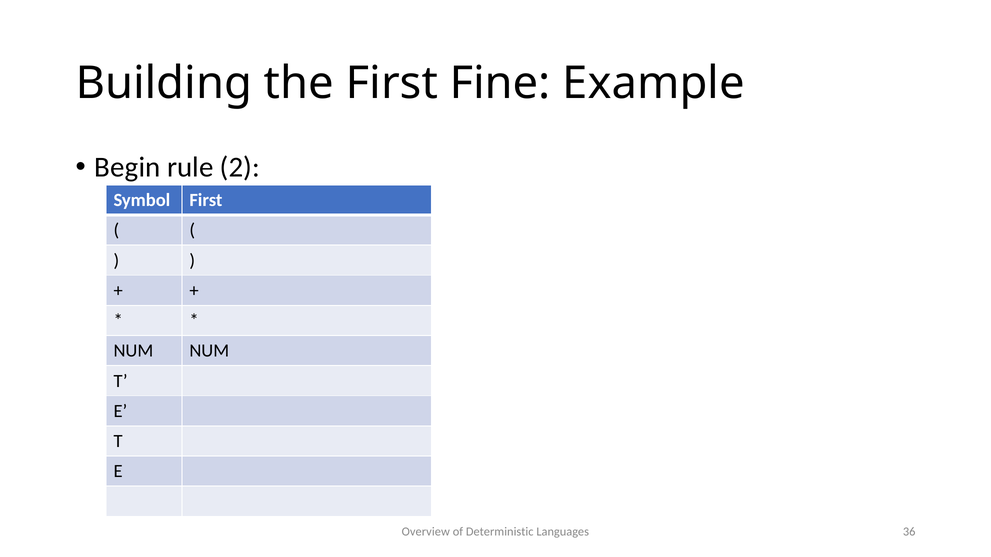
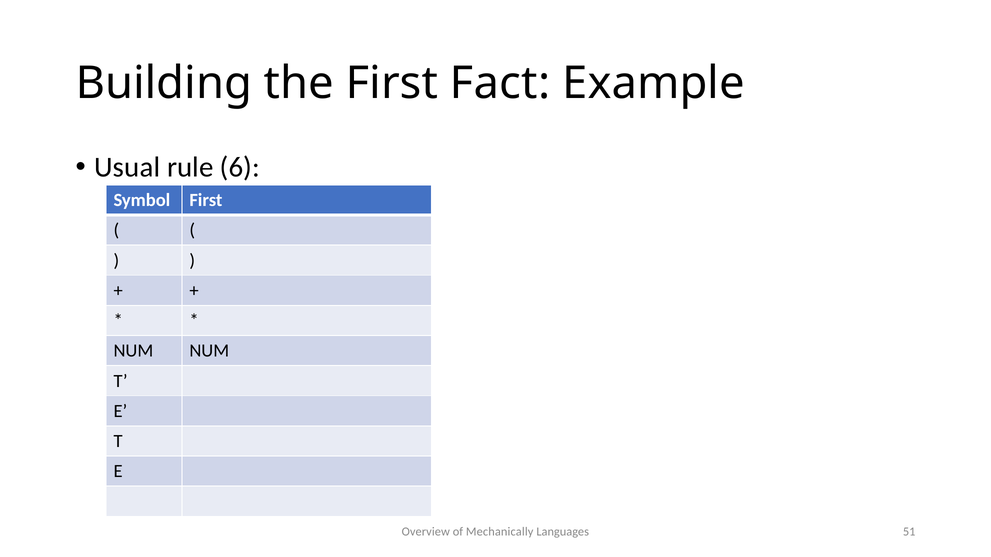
Fine: Fine -> Fact
Begin: Begin -> Usual
2: 2 -> 6
Deterministic: Deterministic -> Mechanically
36: 36 -> 51
